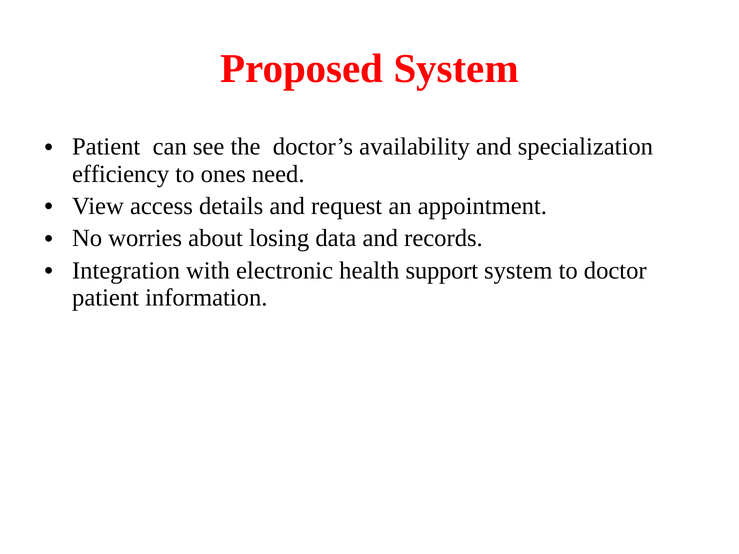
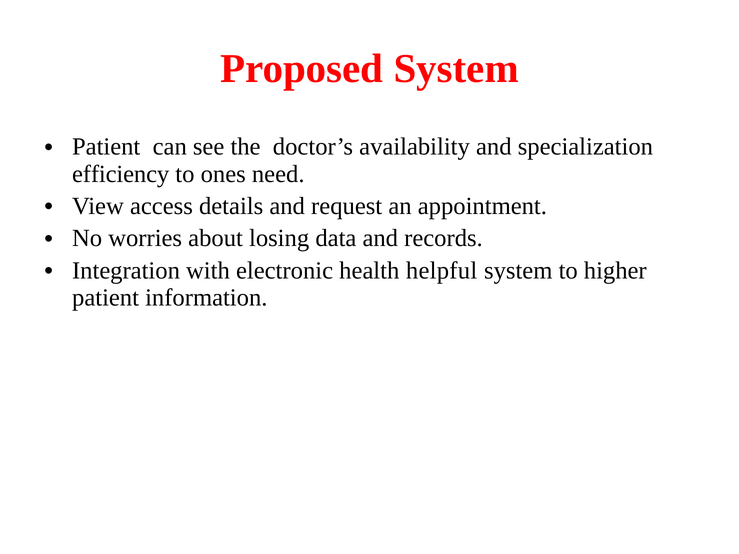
support: support -> helpful
doctor: doctor -> higher
